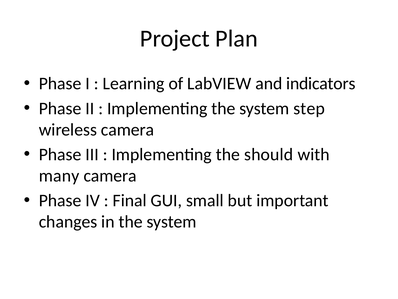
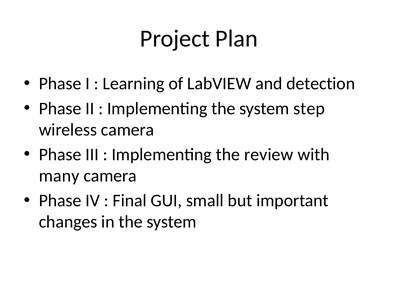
indicators: indicators -> detection
should: should -> review
